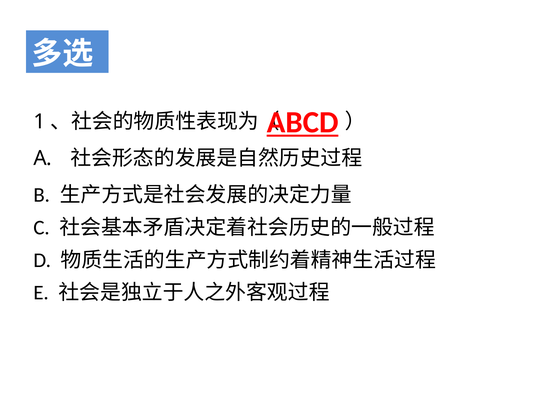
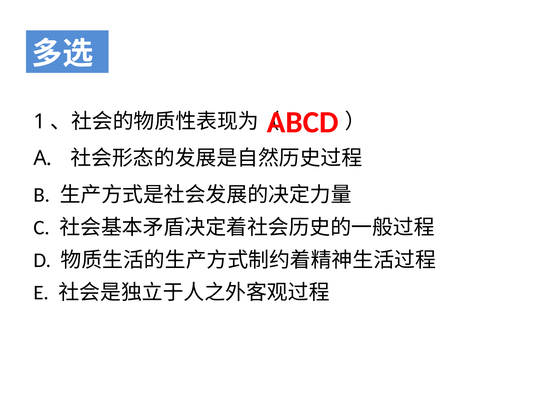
ABCD underline: present -> none
